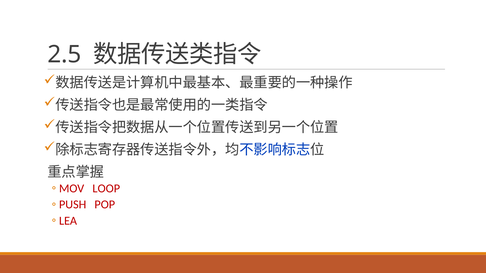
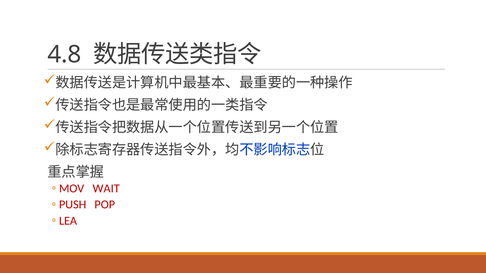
2.5: 2.5 -> 4.8
LOOP: LOOP -> WAIT
